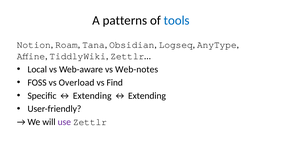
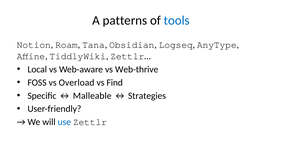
Web-notes: Web-notes -> Web-thrive
Extending at (92, 95): Extending -> Malleable
Extending at (147, 95): Extending -> Strategies
use colour: purple -> blue
